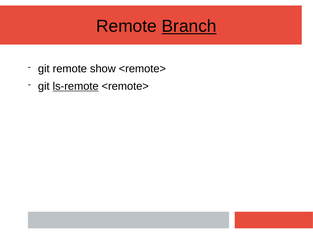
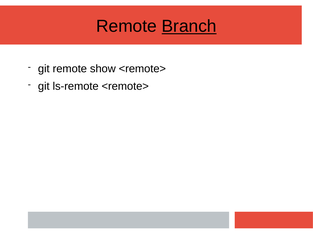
ls-remote underline: present -> none
